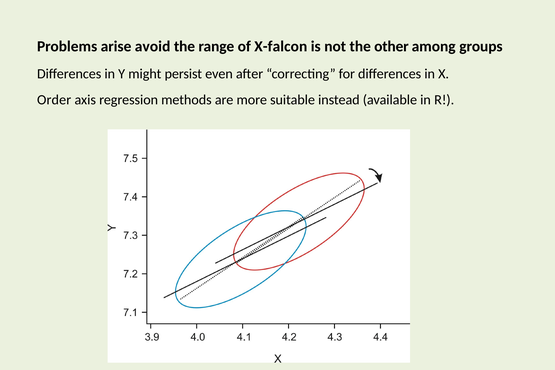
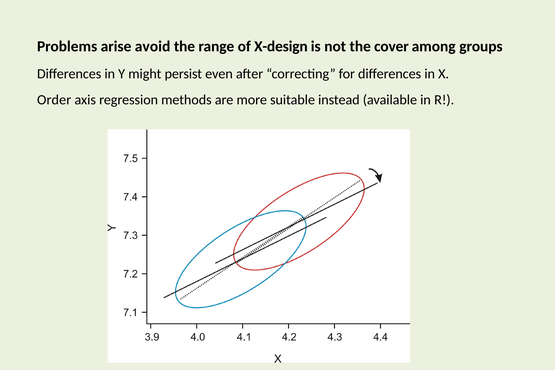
X-falcon: X-falcon -> X-design
other: other -> cover
